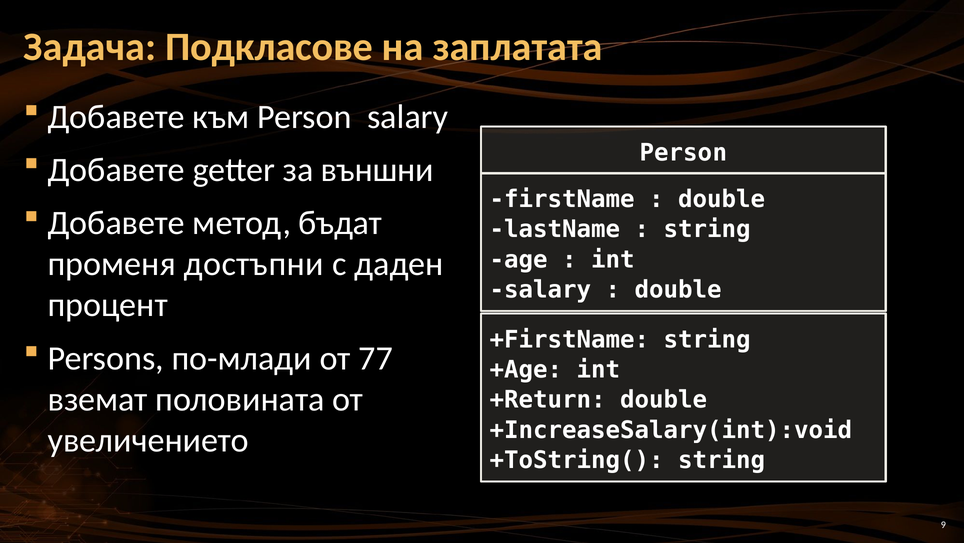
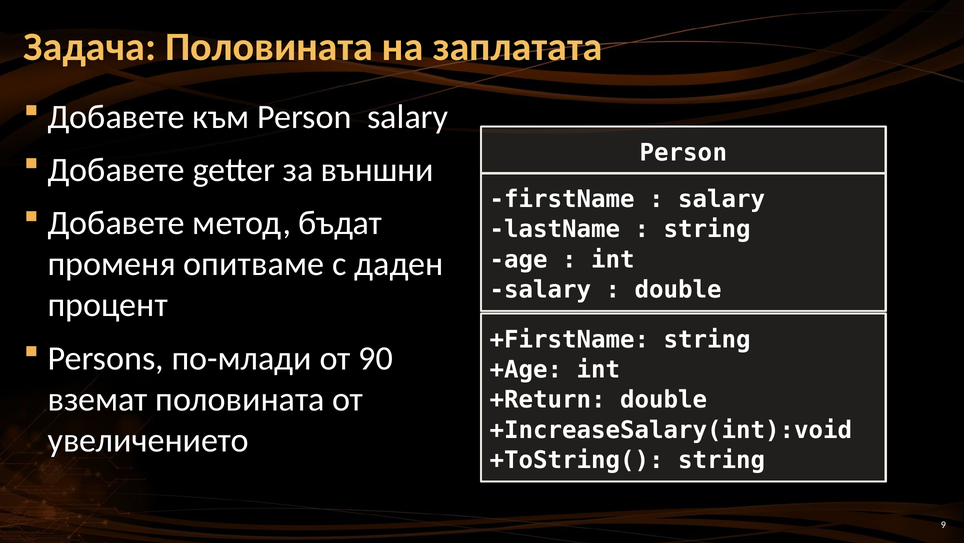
Задача Подкласове: Подкласове -> Половината
double at (722, 199): double -> salary
достъпни: достъпни -> опитваме
77: 77 -> 90
